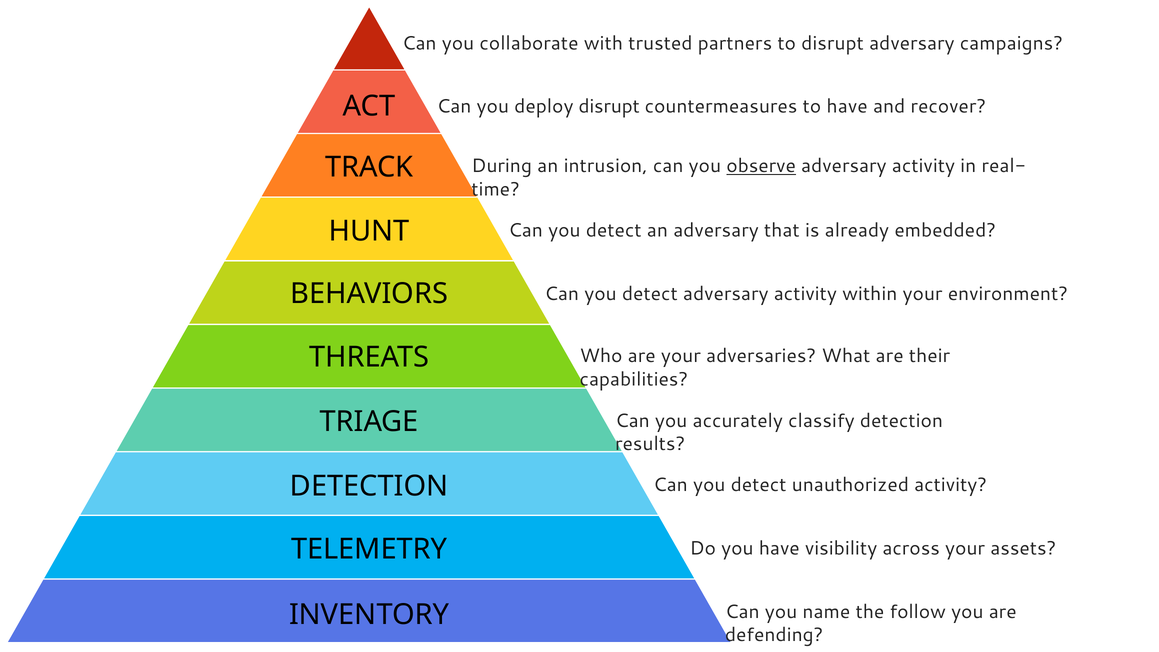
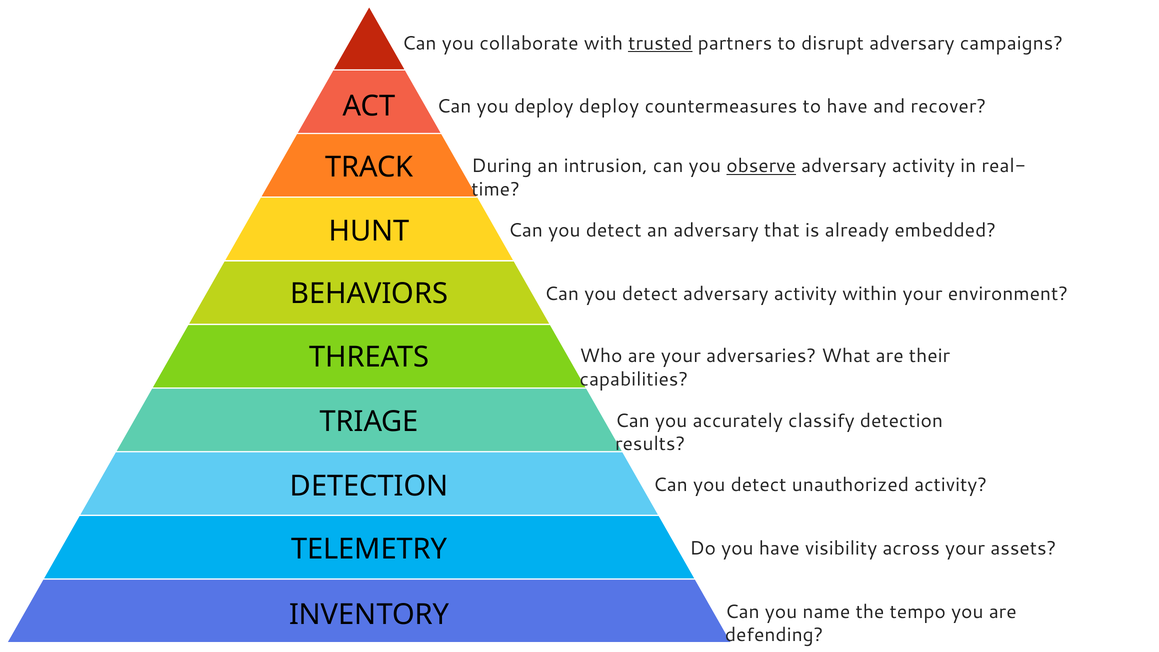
trusted underline: none -> present
deploy disrupt: disrupt -> deploy
follow: follow -> tempo
